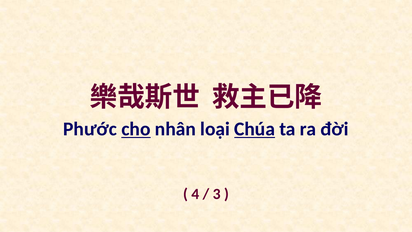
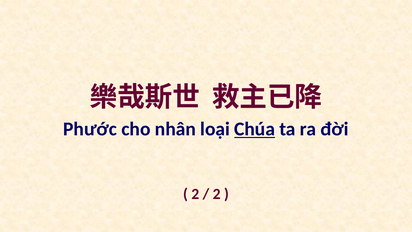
cho underline: present -> none
4 at (195, 194): 4 -> 2
3 at (217, 194): 3 -> 2
